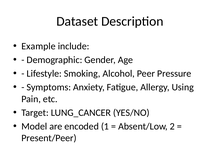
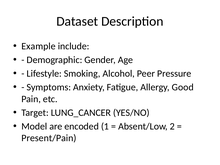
Using: Using -> Good
Present/Peer: Present/Peer -> Present/Pain
